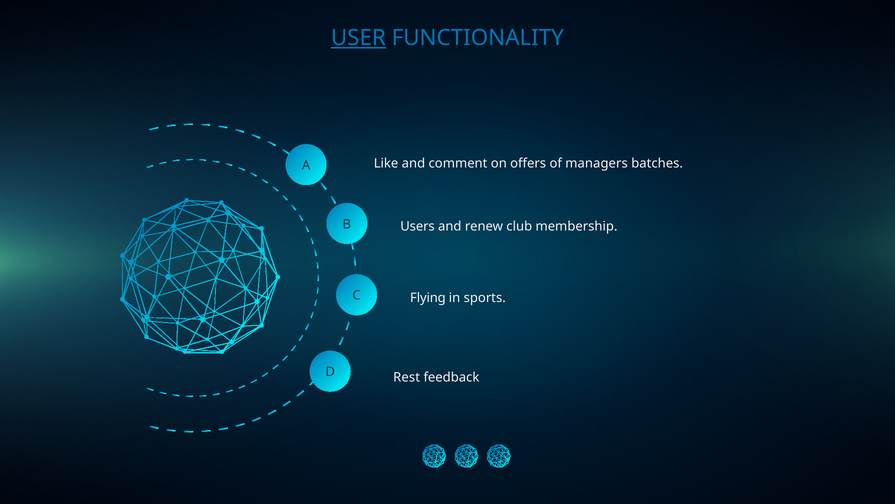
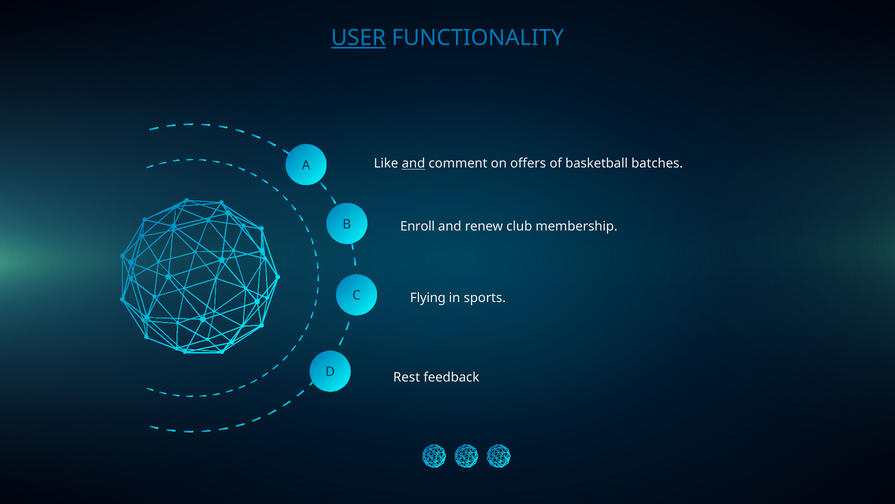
and at (413, 163) underline: none -> present
managers: managers -> basketball
Users: Users -> Enroll
